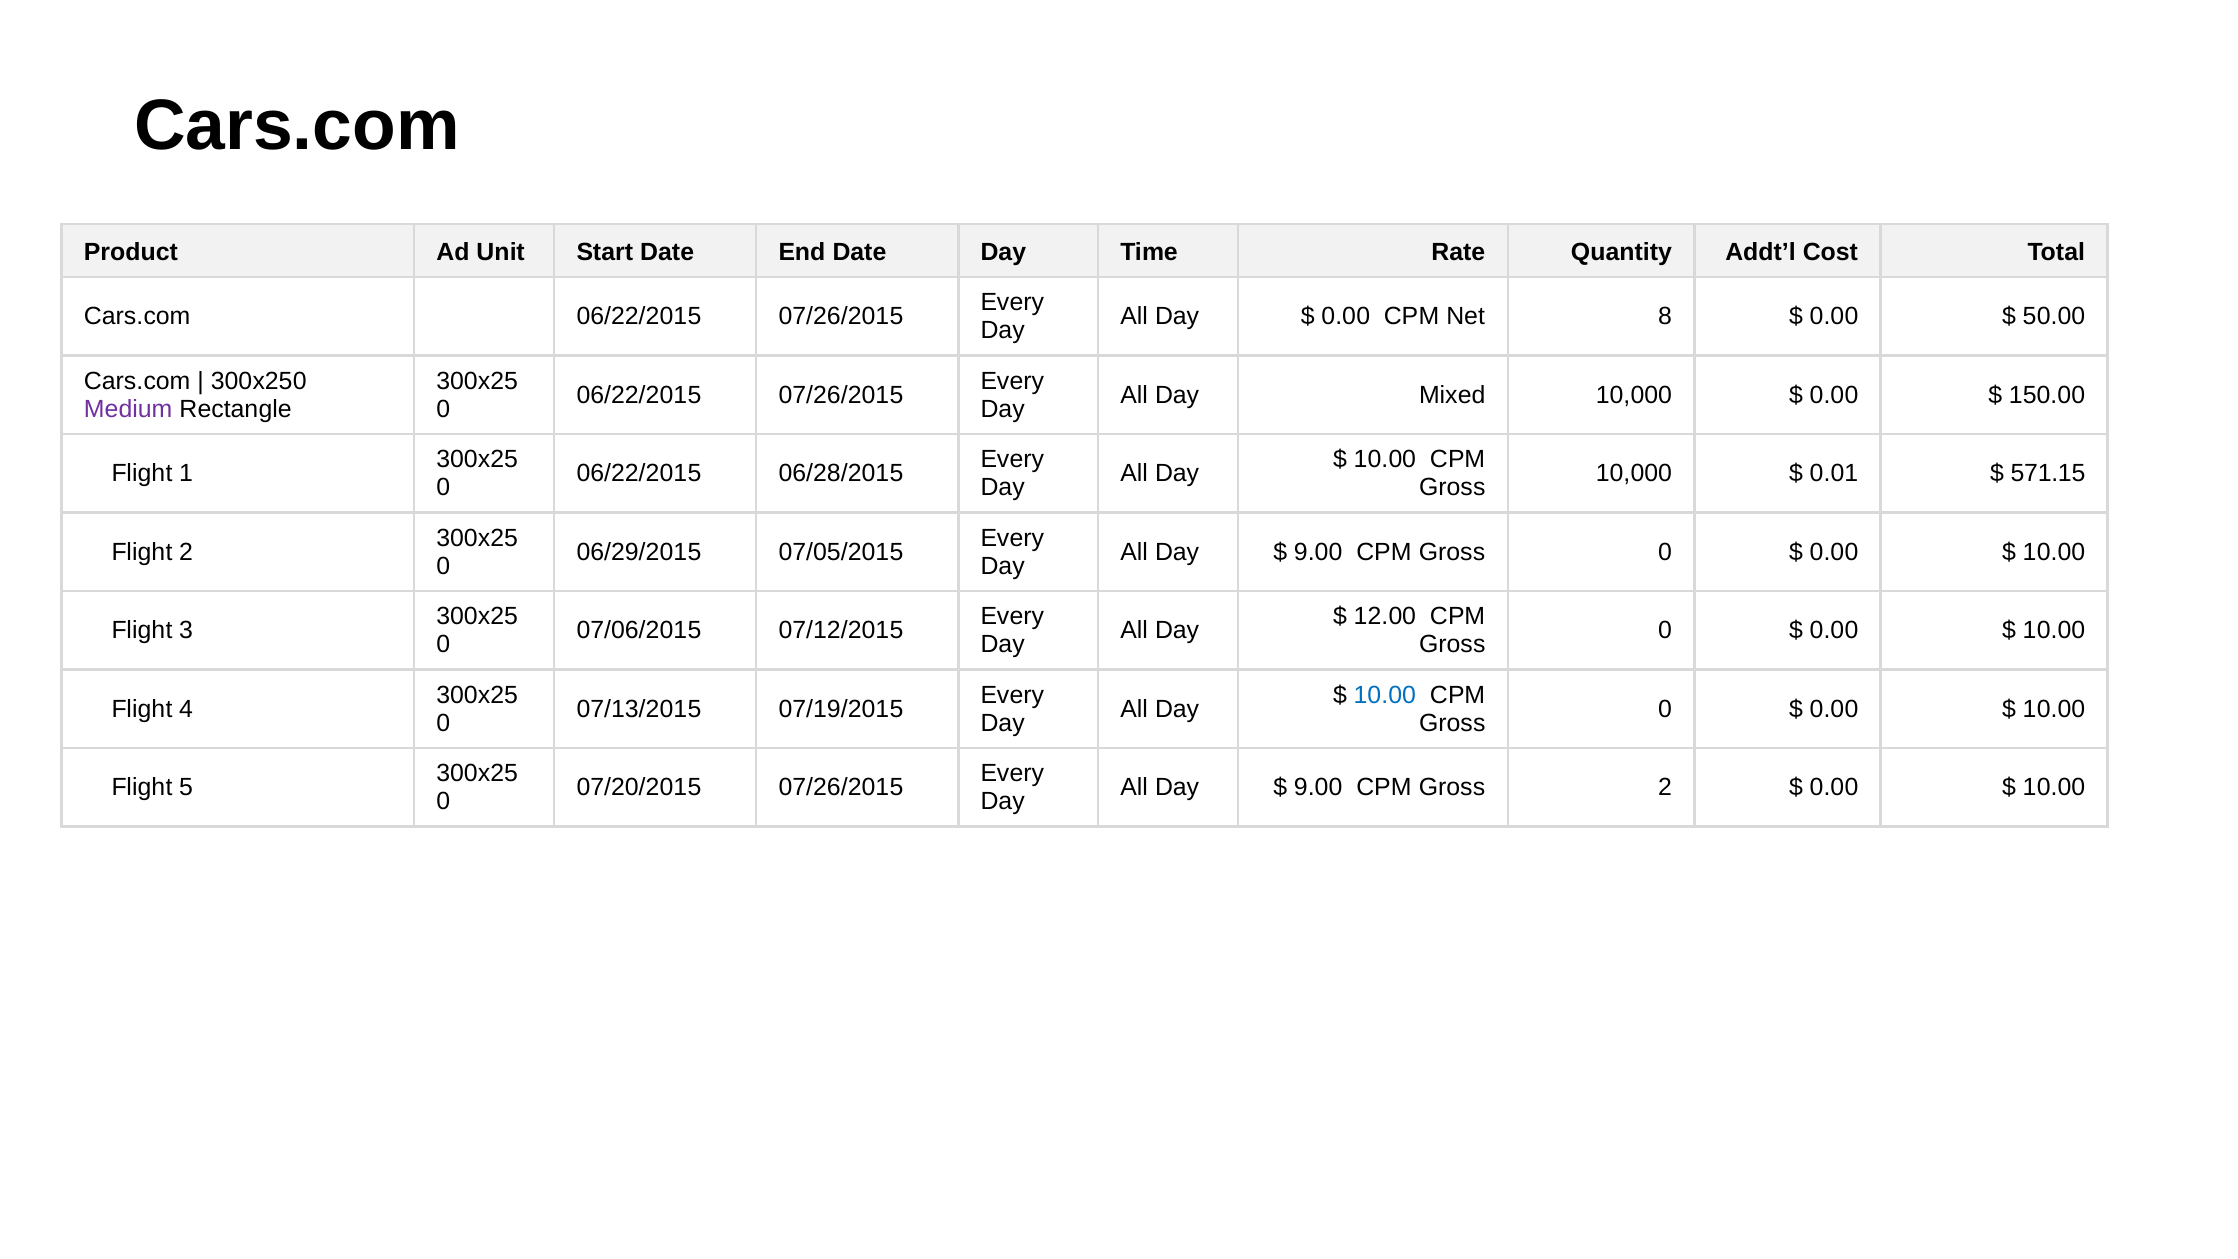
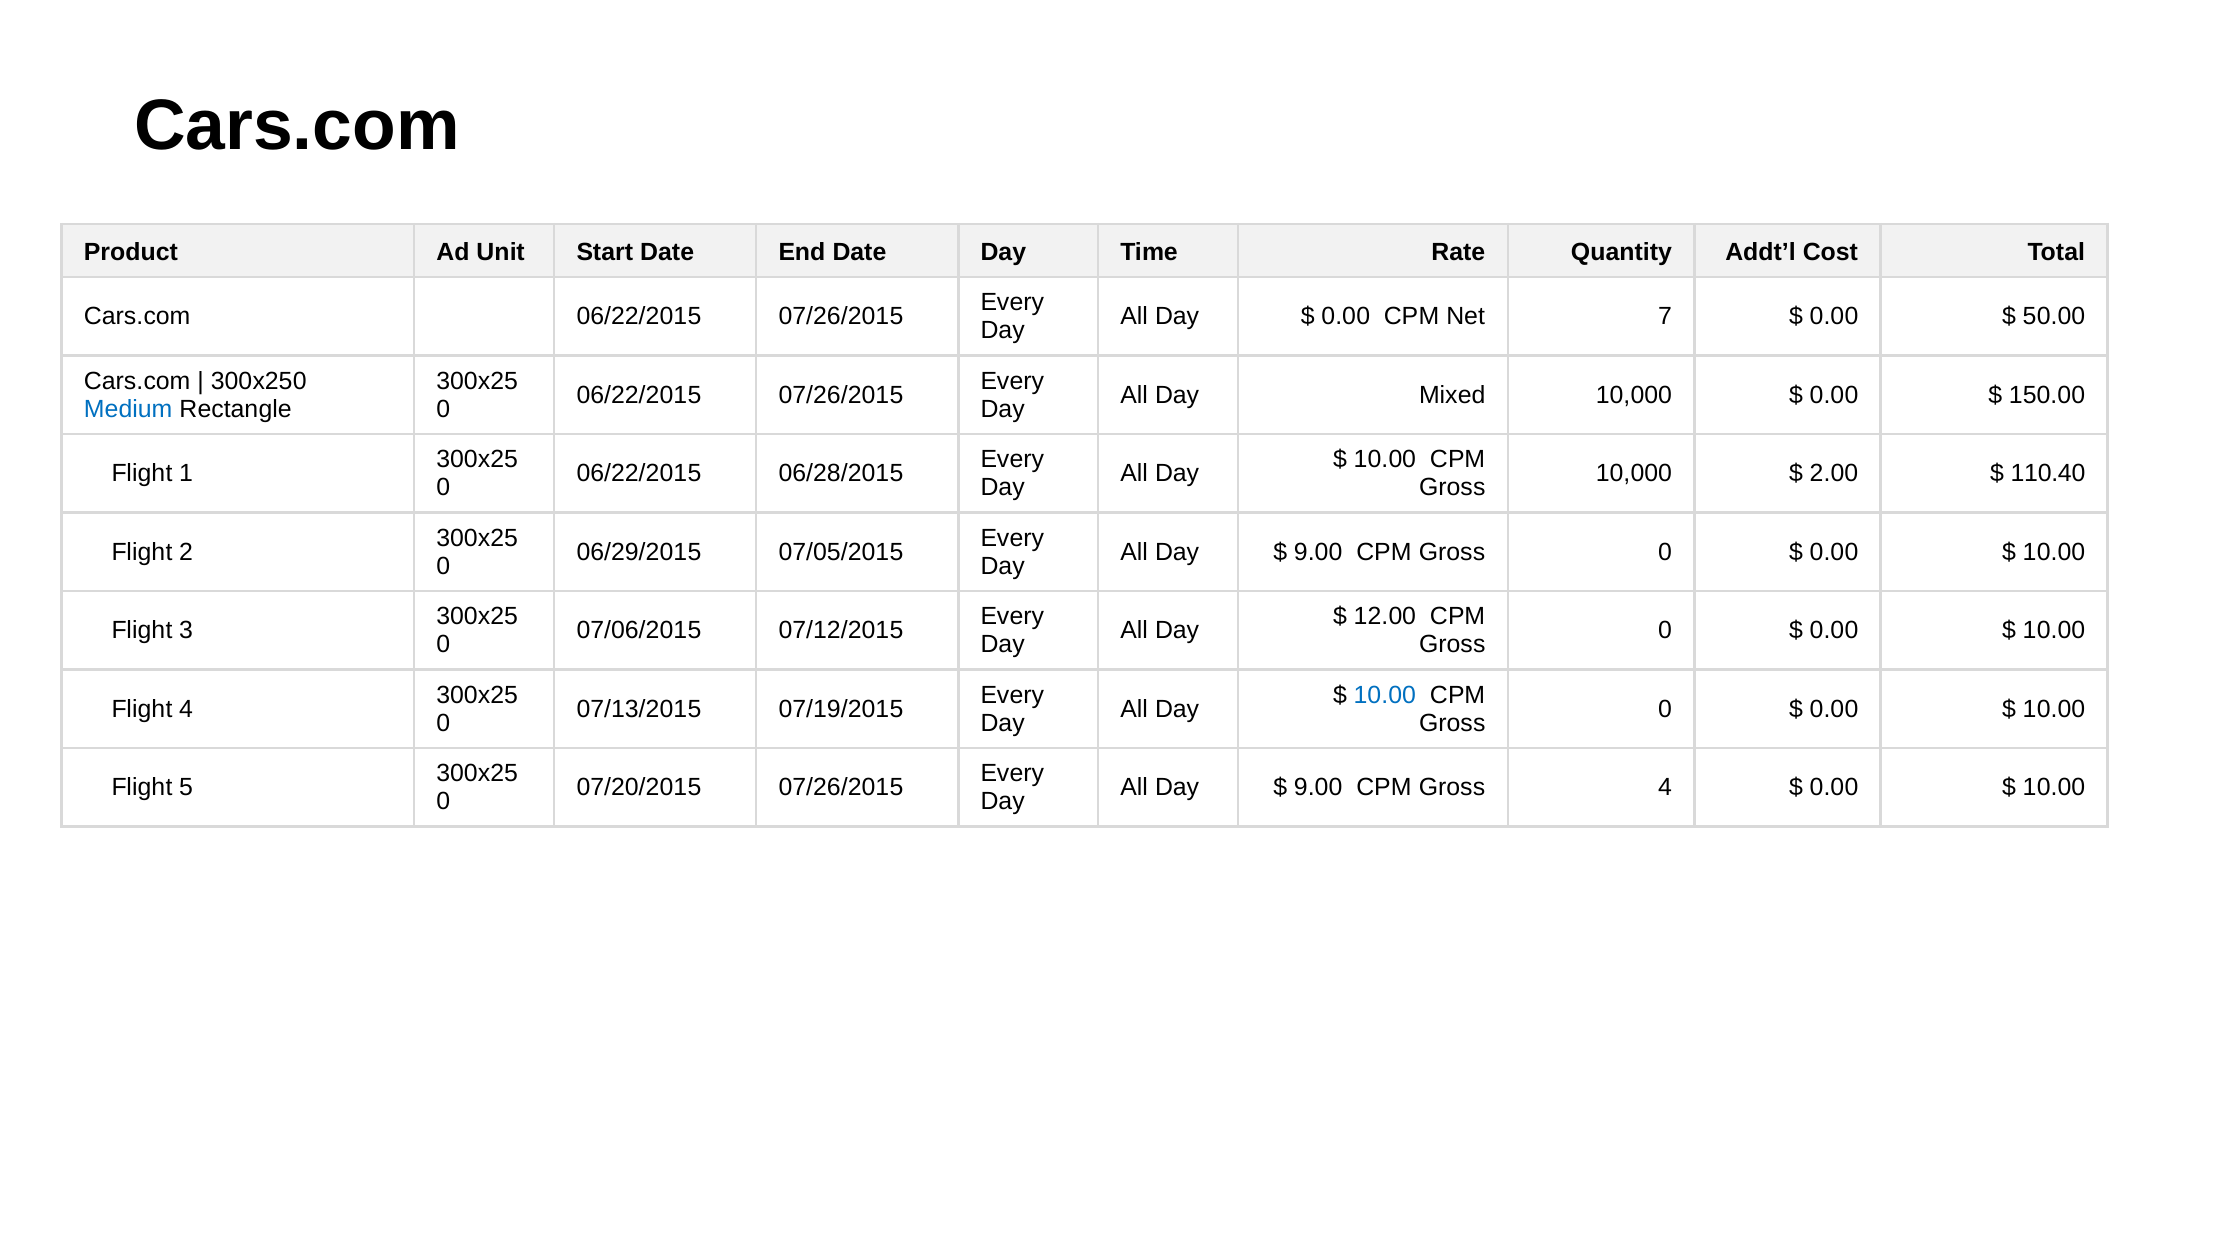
8: 8 -> 7
Medium colour: purple -> blue
0.01: 0.01 -> 2.00
571.15: 571.15 -> 110.40
Gross 2: 2 -> 4
